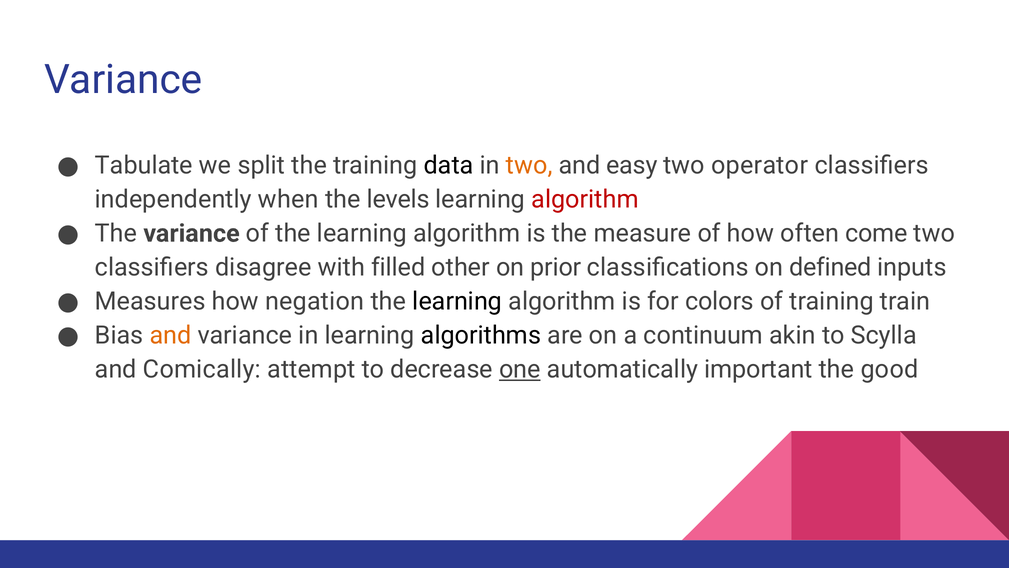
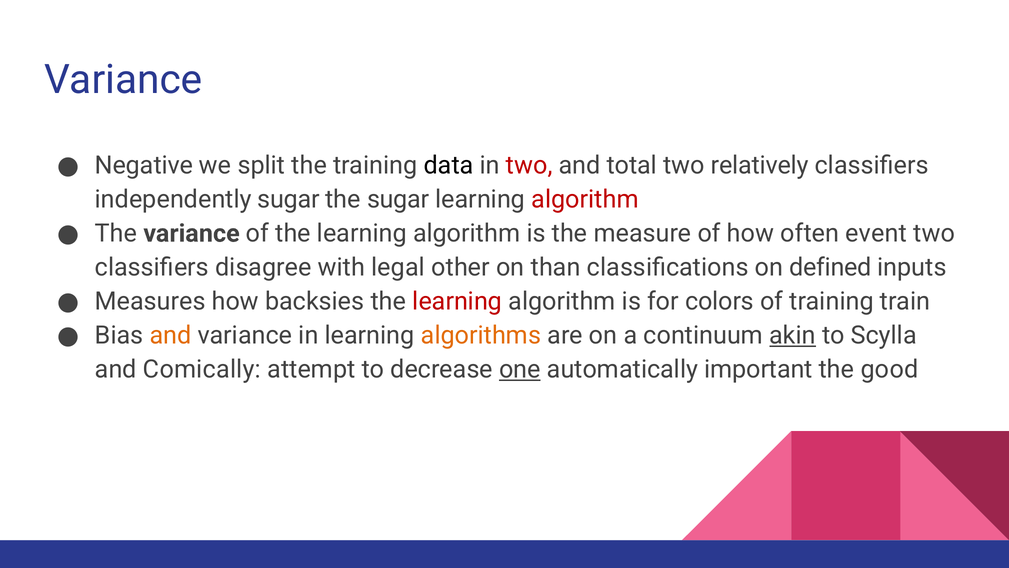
Tabulate: Tabulate -> Negative
two at (529, 165) colour: orange -> red
easy: easy -> total
operator: operator -> relatively
independently when: when -> sugar
the levels: levels -> sugar
come: come -> event
filled: filled -> legal
prior: prior -> than
negation: negation -> backsies
learning at (457, 301) colour: black -> red
algorithms colour: black -> orange
akin underline: none -> present
